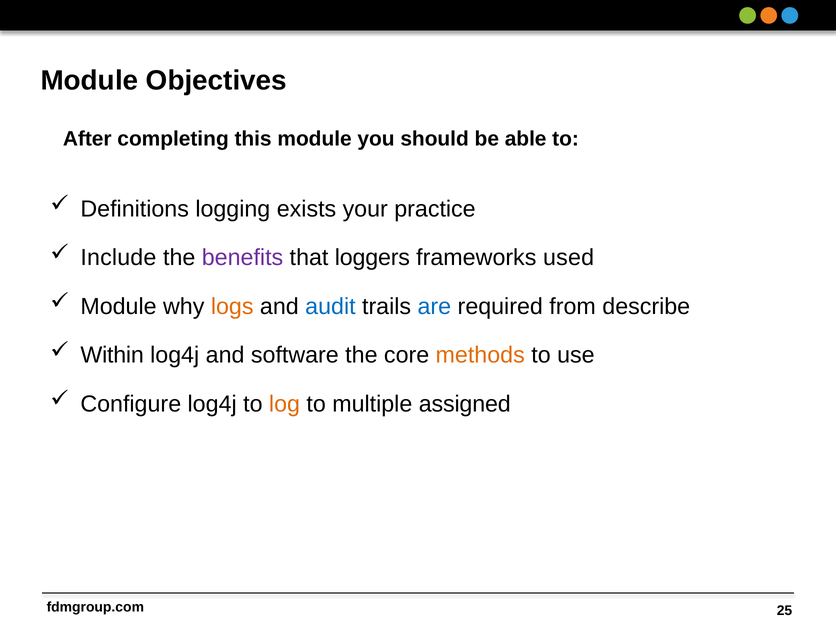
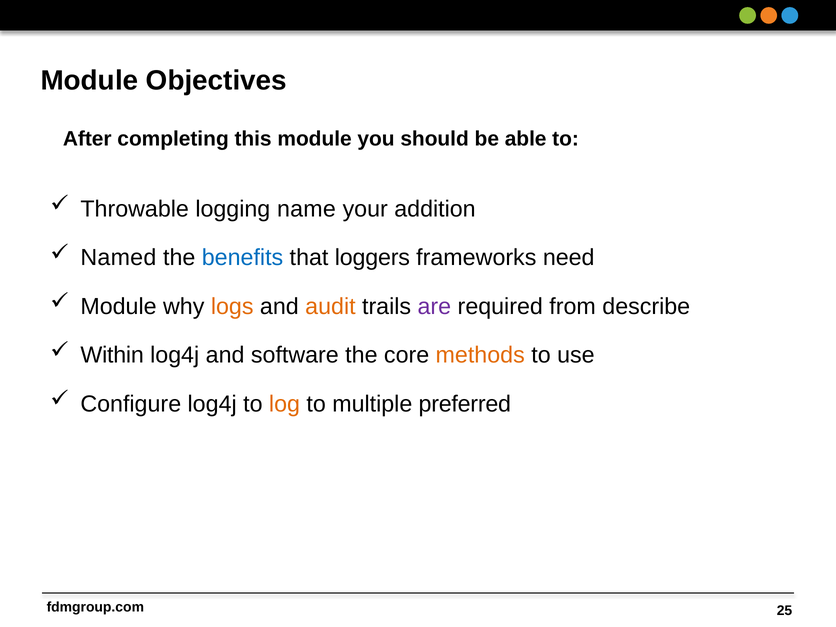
Definitions: Definitions -> Throwable
exists: exists -> name
practice: practice -> addition
Include: Include -> Named
benefits colour: purple -> blue
used: used -> need
audit colour: blue -> orange
are colour: blue -> purple
assigned: assigned -> preferred
